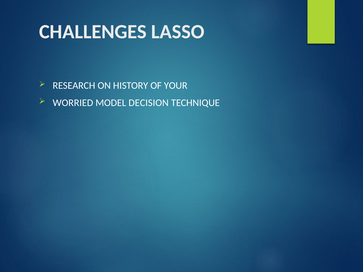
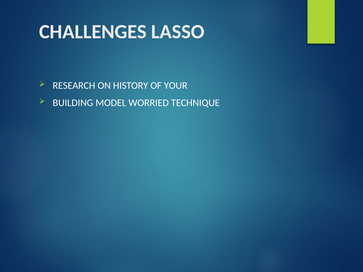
WORRIED: WORRIED -> BUILDING
DECISION: DECISION -> WORRIED
